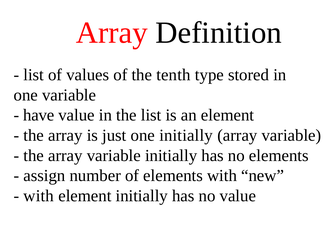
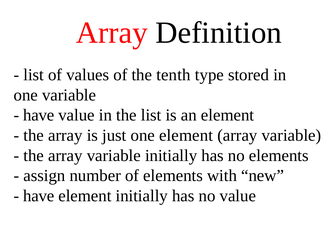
one initially: initially -> element
with at (39, 196): with -> have
